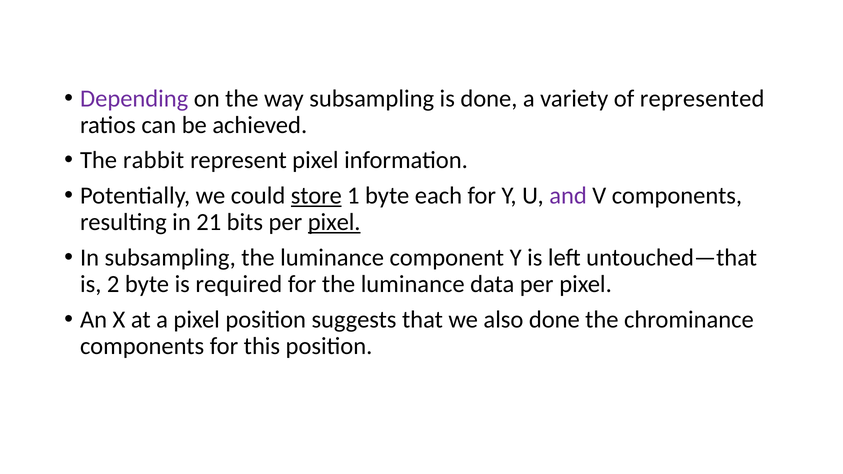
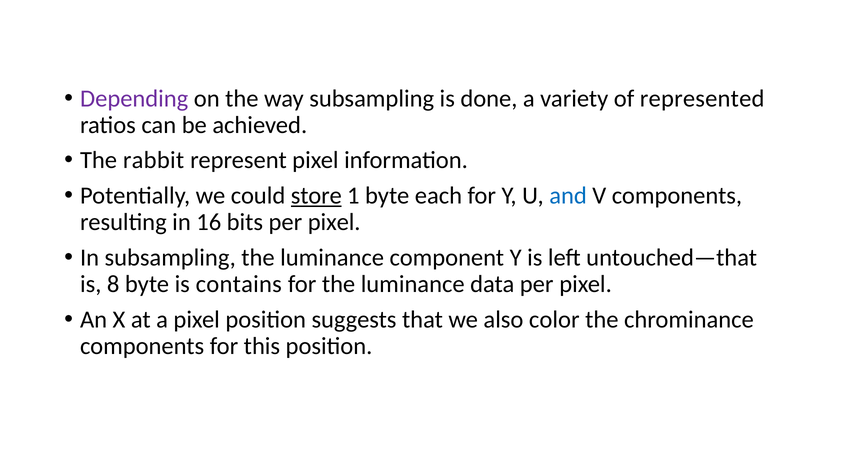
and colour: purple -> blue
21: 21 -> 16
pixel at (334, 222) underline: present -> none
2: 2 -> 8
required: required -> contains
also done: done -> color
